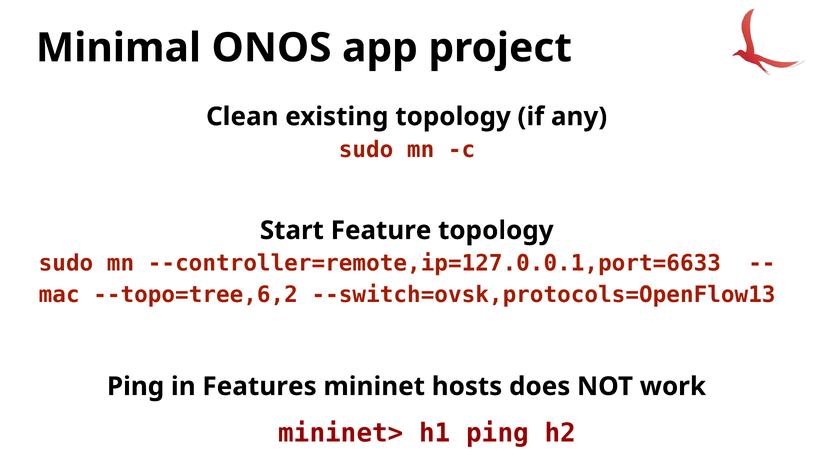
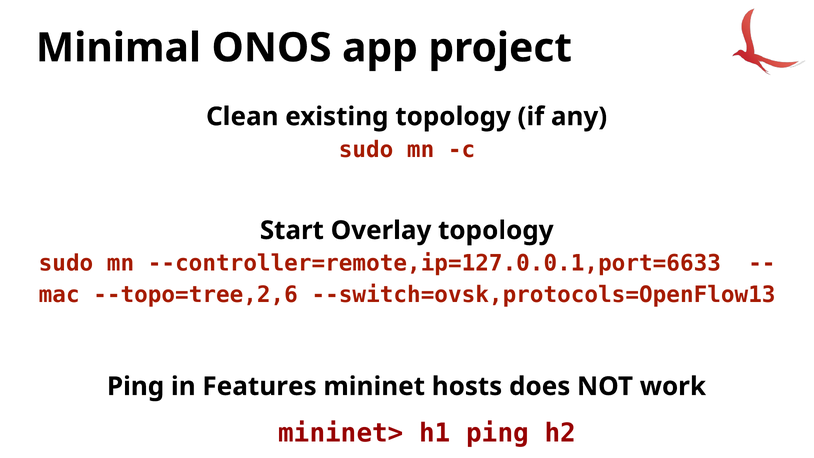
Feature: Feature -> Overlay
--topo=tree,6,2: --topo=tree,6,2 -> --topo=tree,2,6
